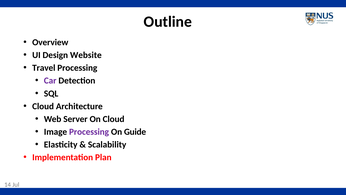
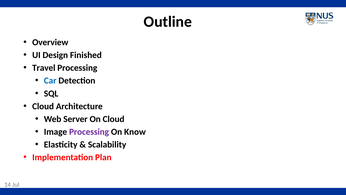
Website: Website -> Finished
Car colour: purple -> blue
Guide: Guide -> Know
